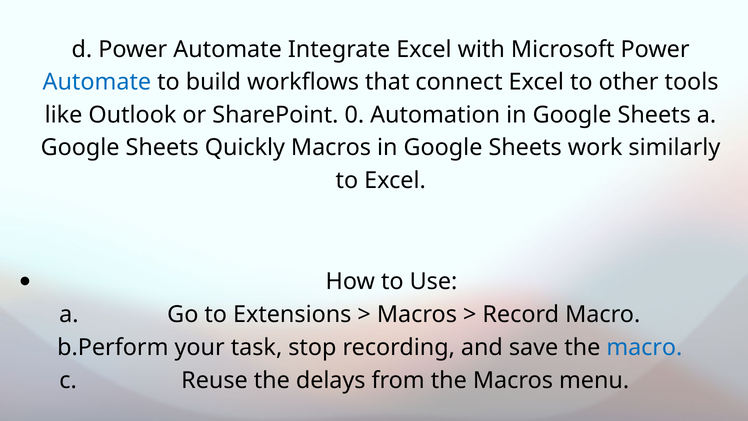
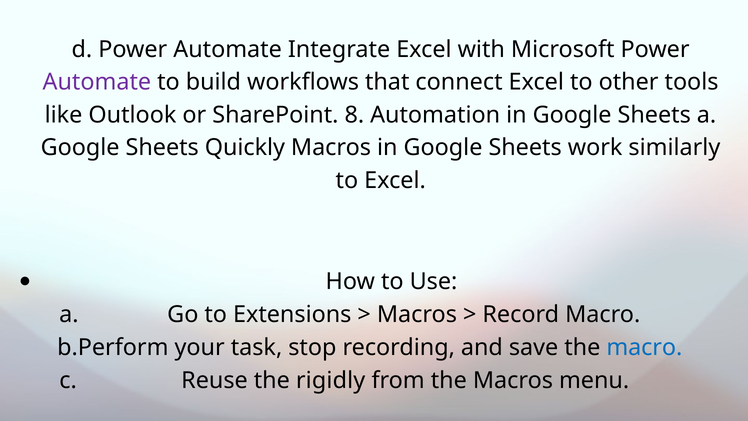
Automate at (97, 82) colour: blue -> purple
0: 0 -> 8
delays: delays -> rigidly
